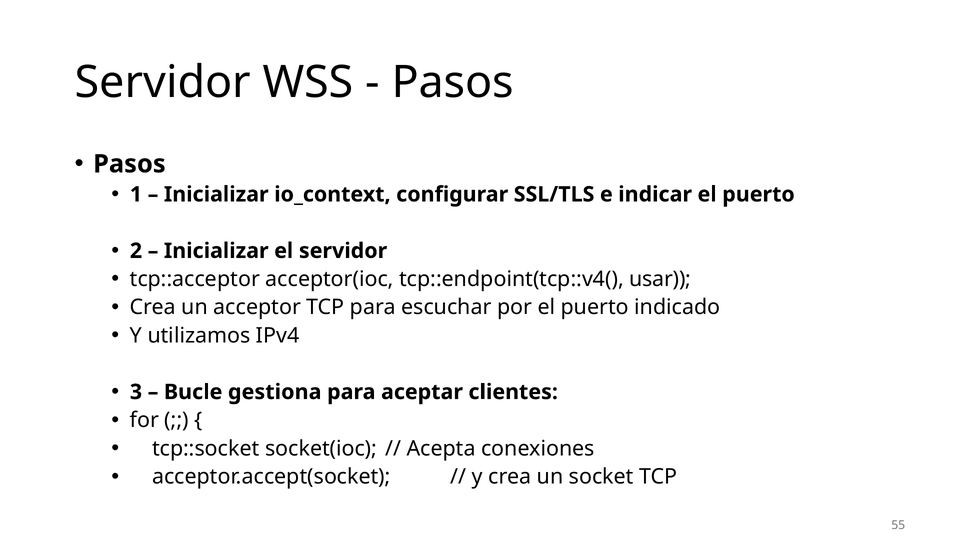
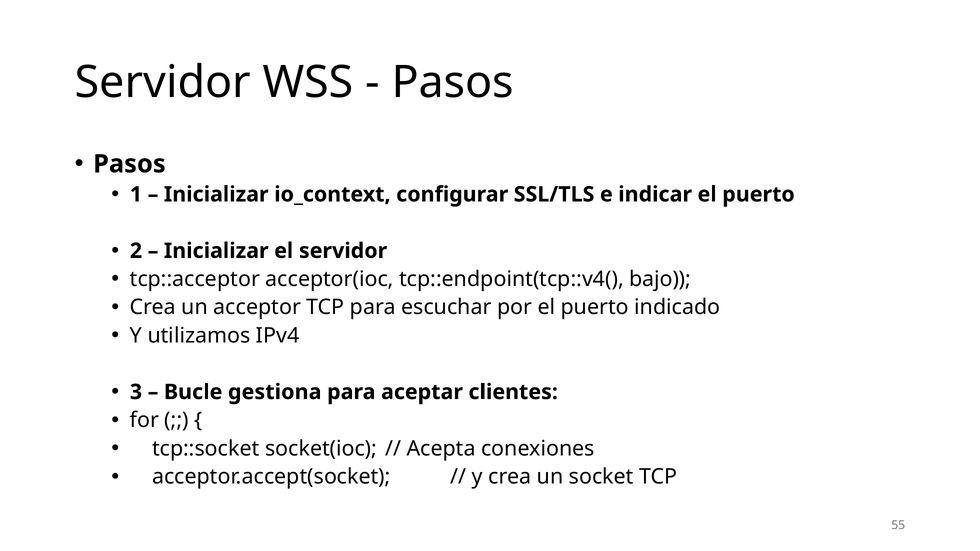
usar: usar -> bajo
